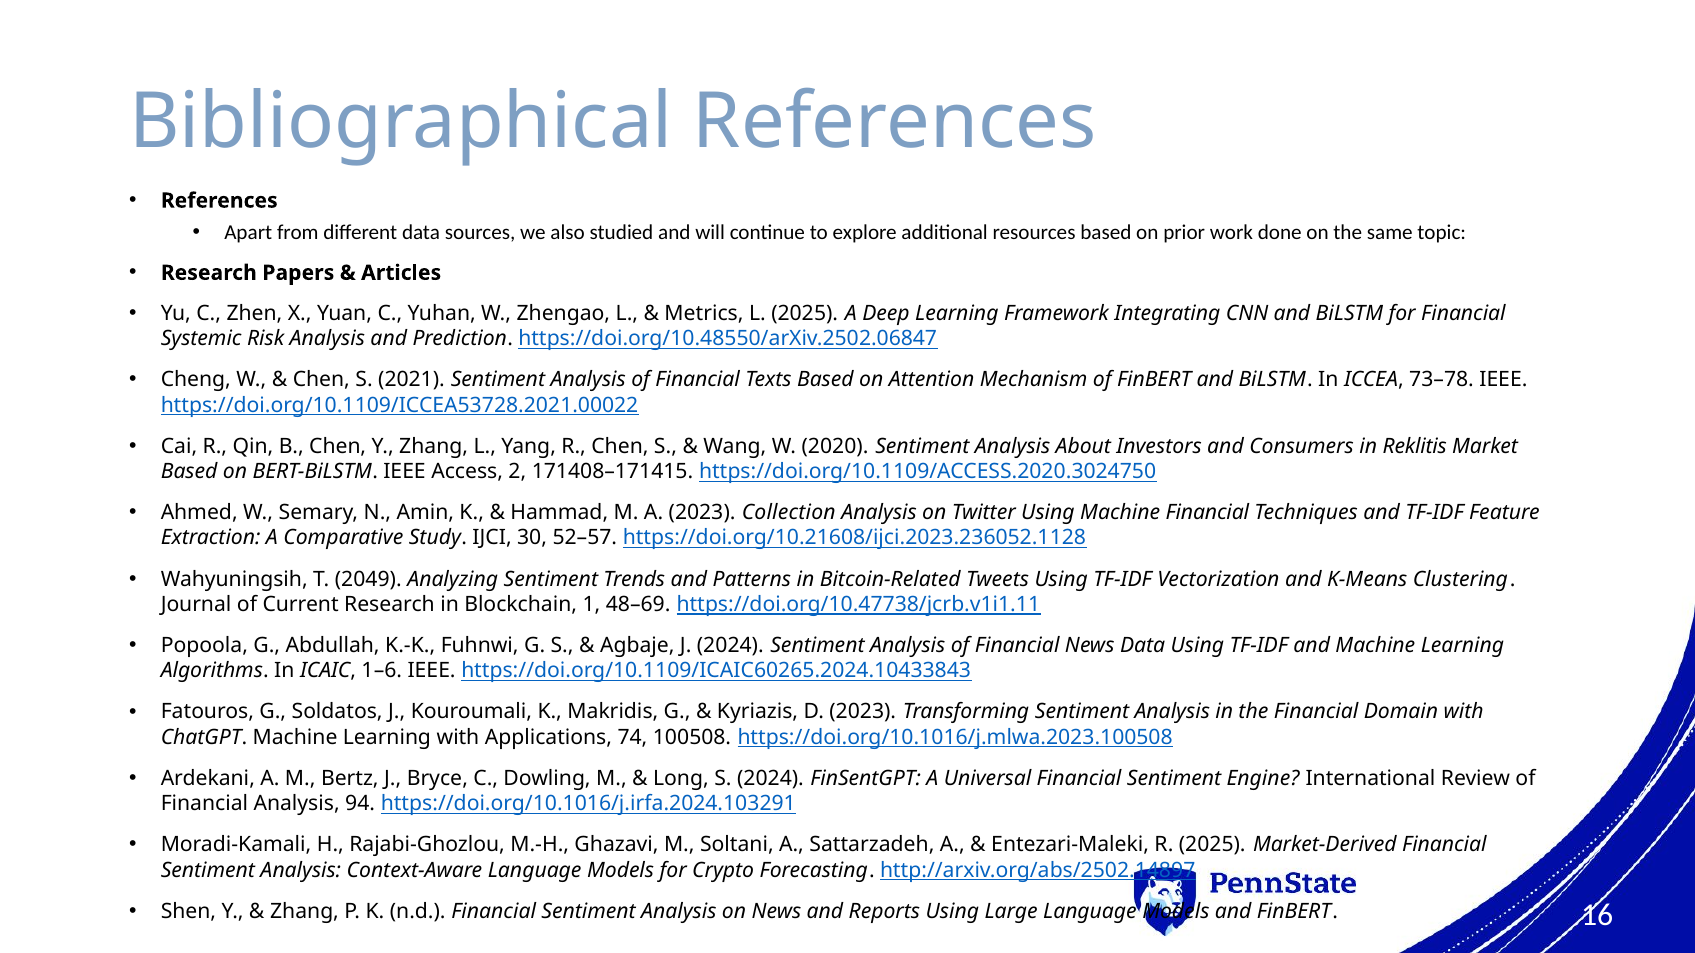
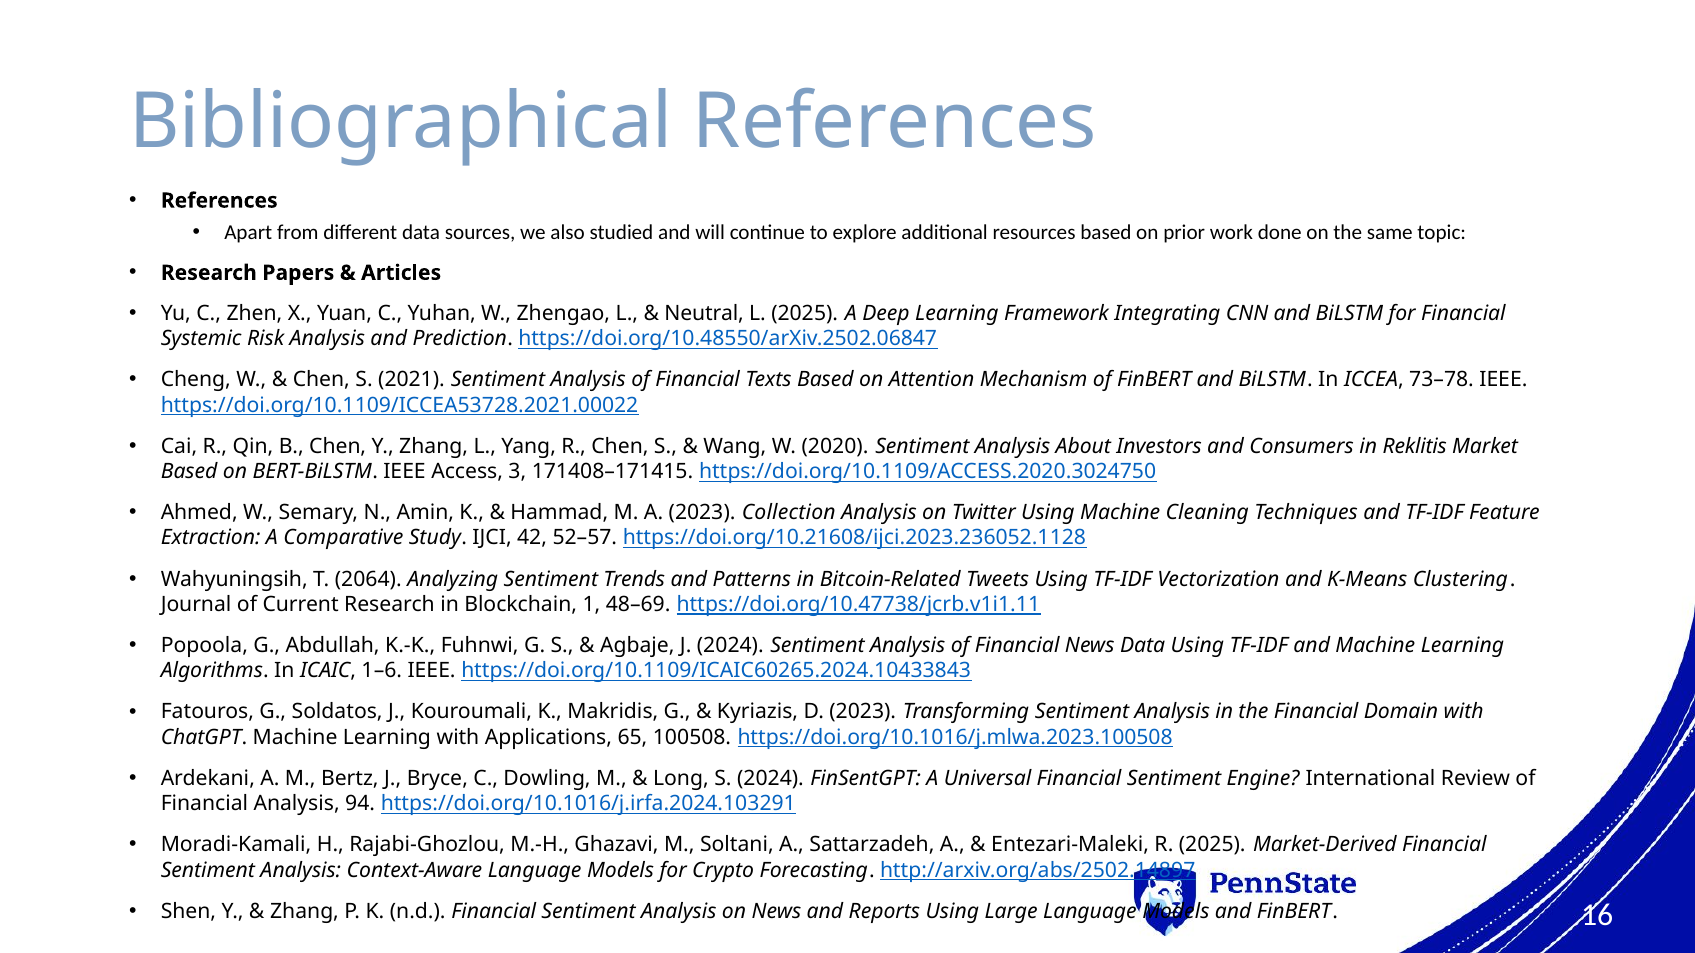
Metrics: Metrics -> Neutral
2: 2 -> 3
Machine Financial: Financial -> Cleaning
30: 30 -> 42
2049: 2049 -> 2064
74: 74 -> 65
